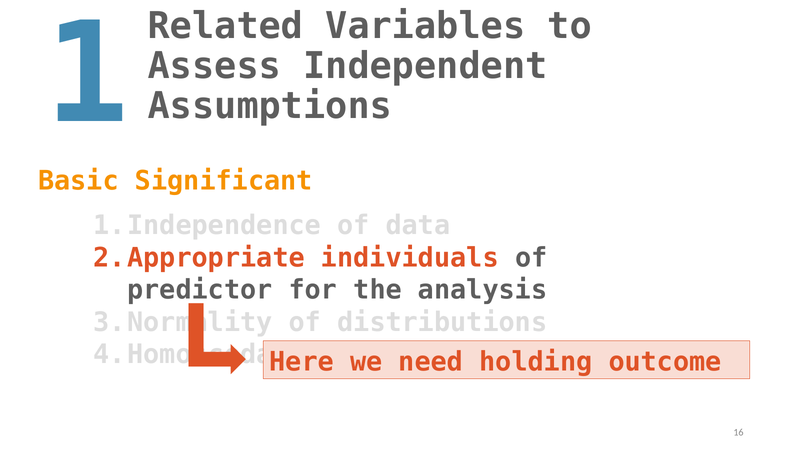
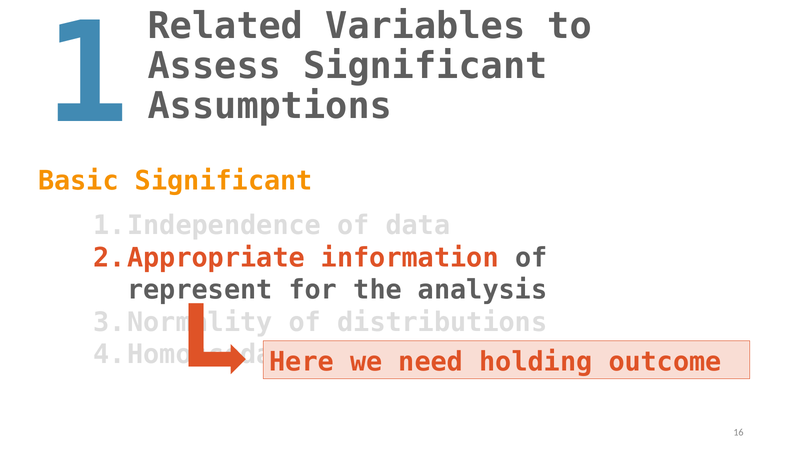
Assess Independent: Independent -> Significant
individuals: individuals -> information
predictor: predictor -> represent
